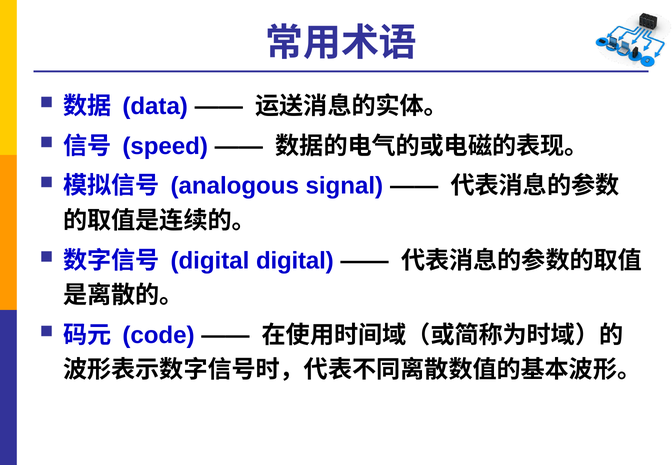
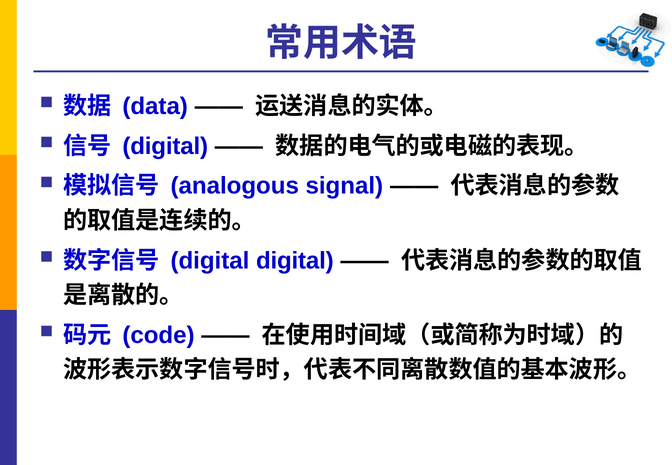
speed at (165, 146): speed -> digital
